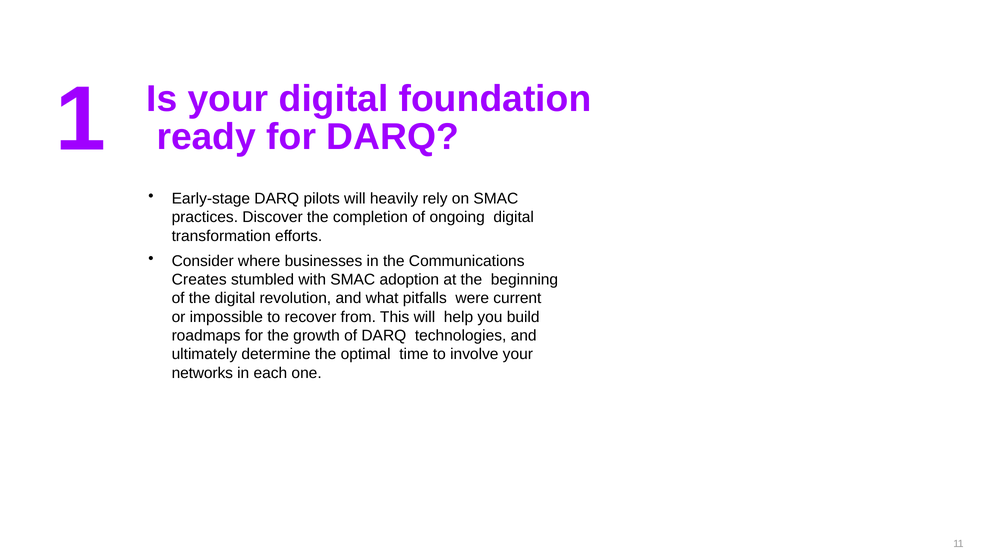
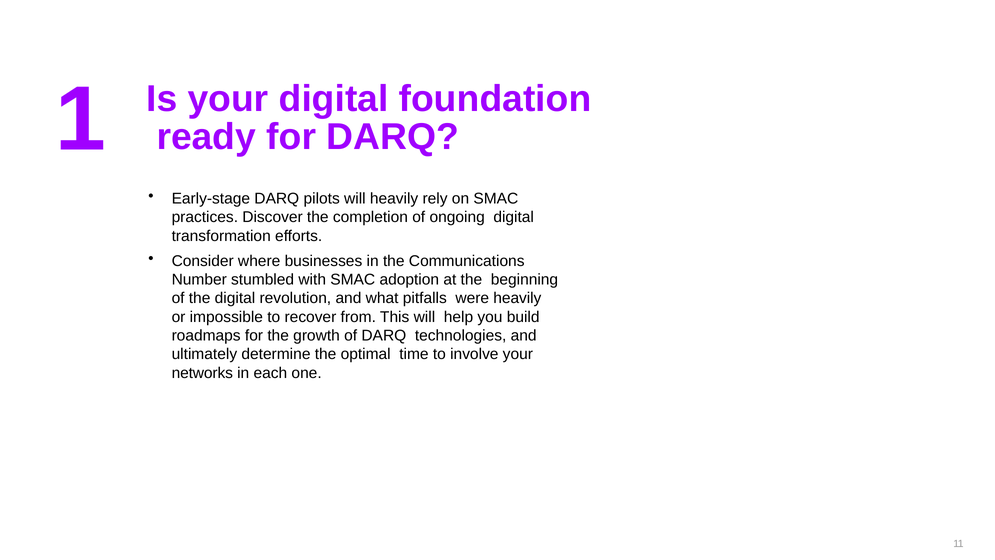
Creates: Creates -> Number
were current: current -> heavily
